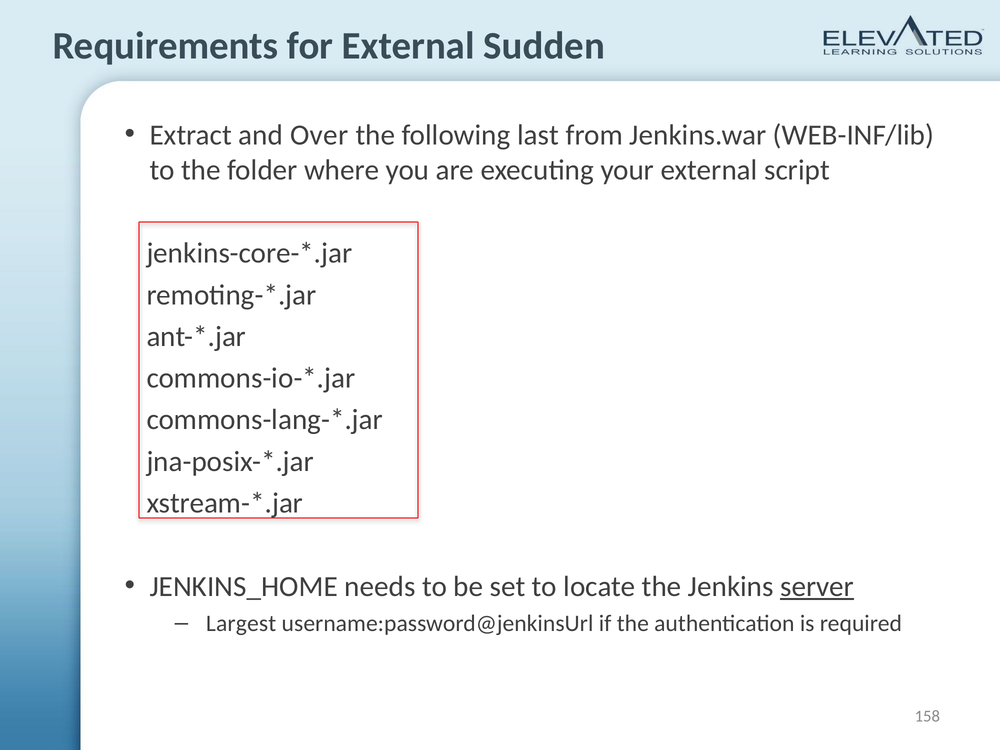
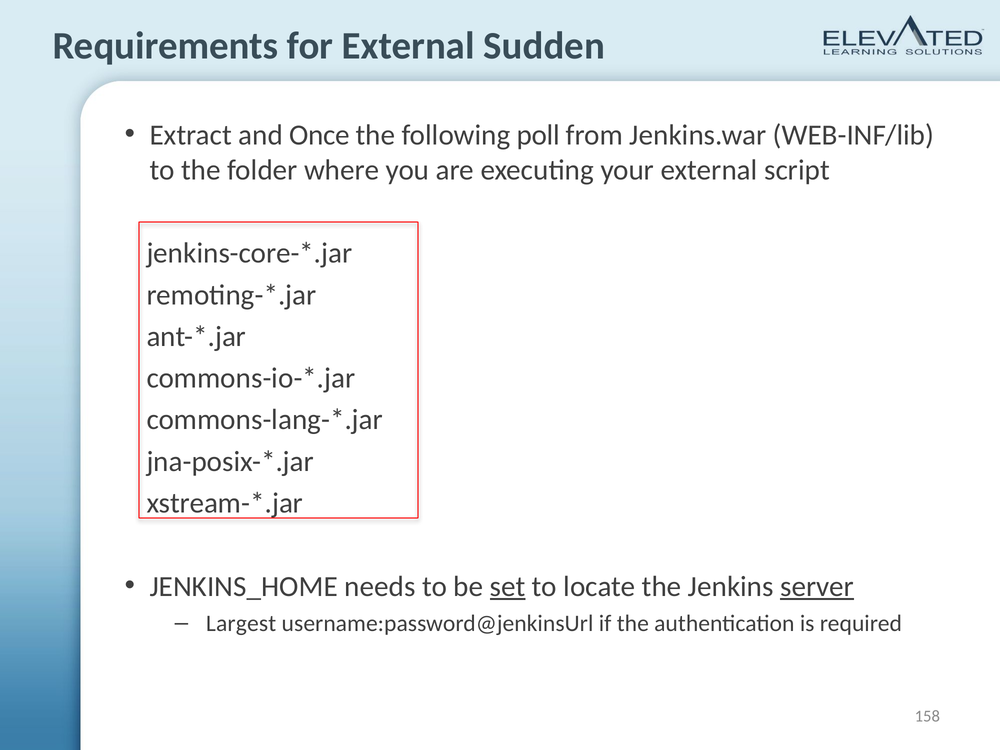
Over: Over -> Once
last: last -> poll
set underline: none -> present
